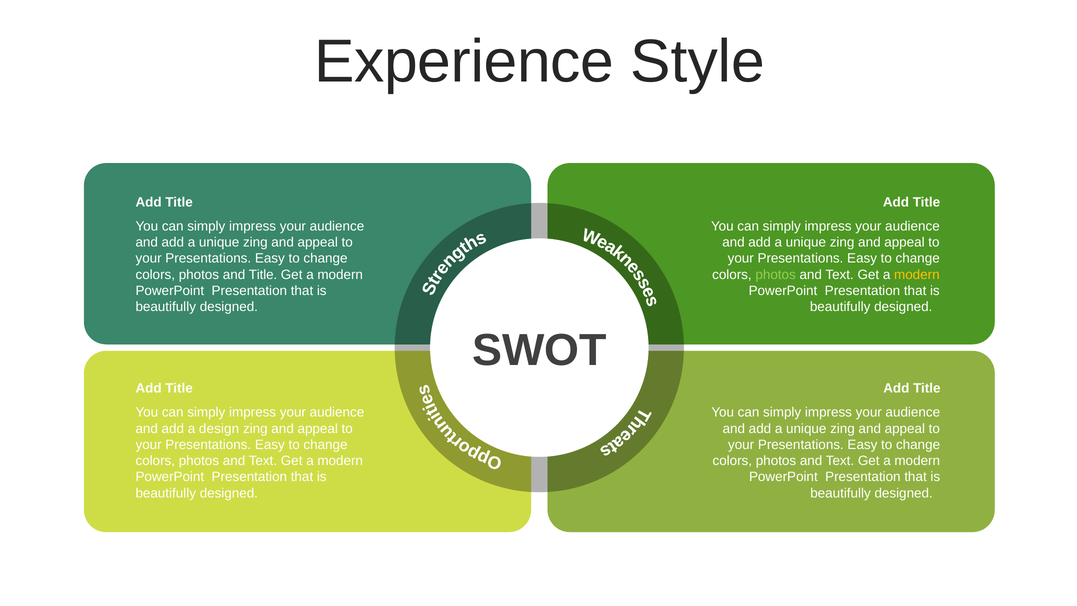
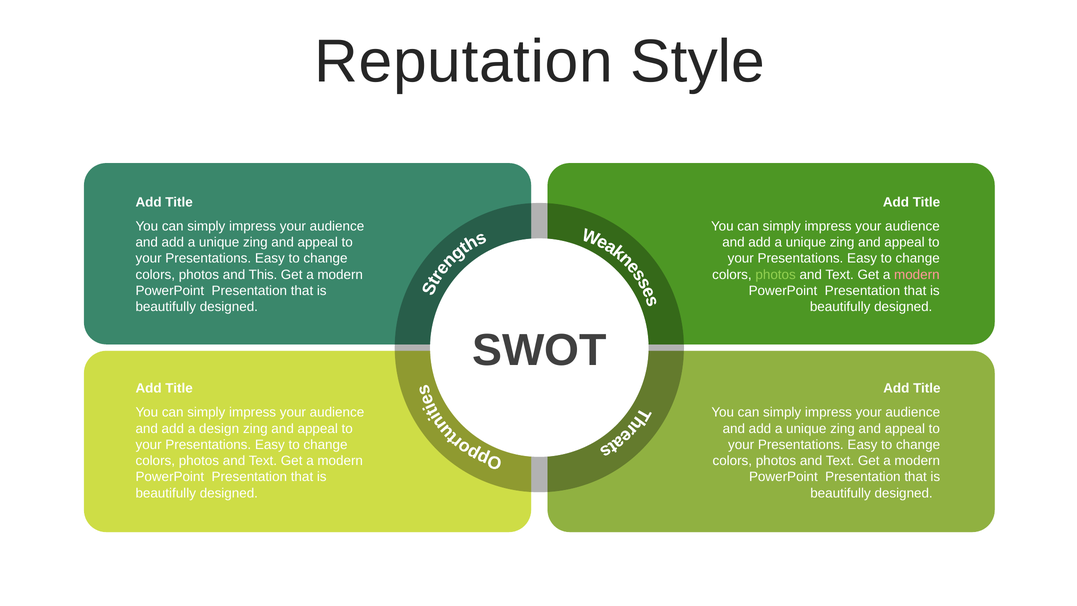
Experience: Experience -> Reputation
and Title: Title -> This
modern at (917, 275) colour: yellow -> pink
